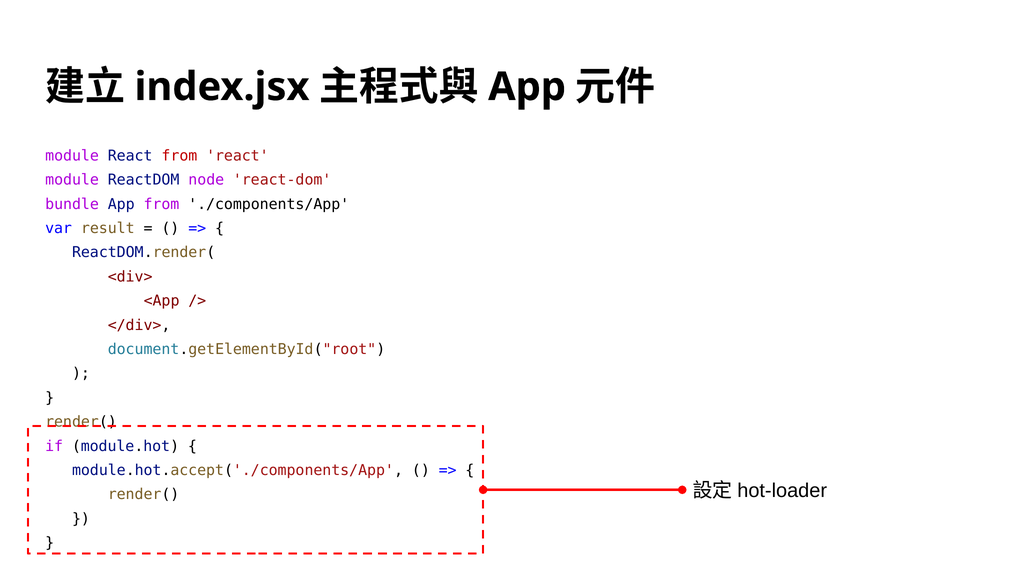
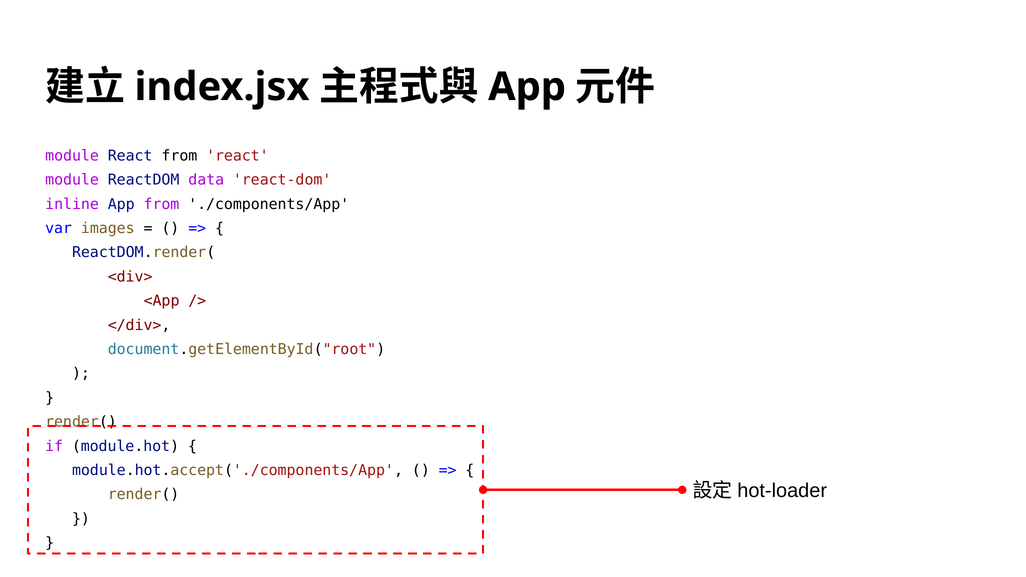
from at (179, 156) colour: red -> black
node: node -> data
bundle: bundle -> inline
result: result -> images
